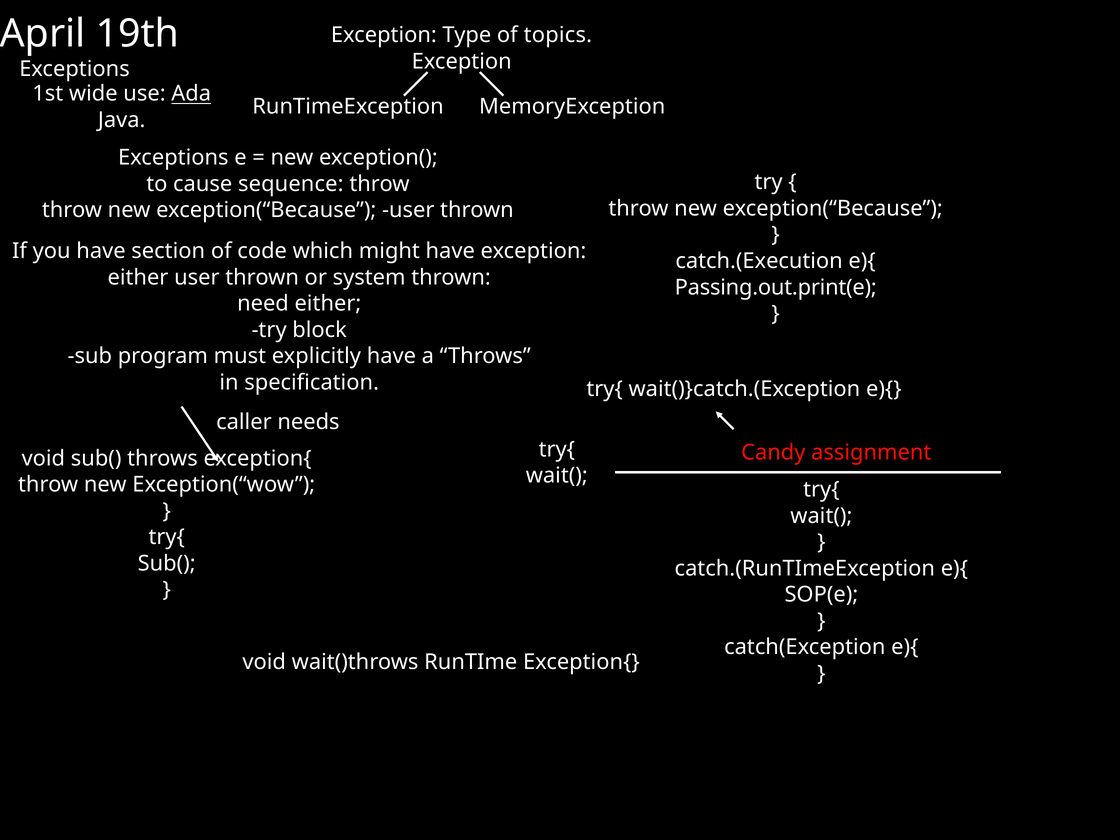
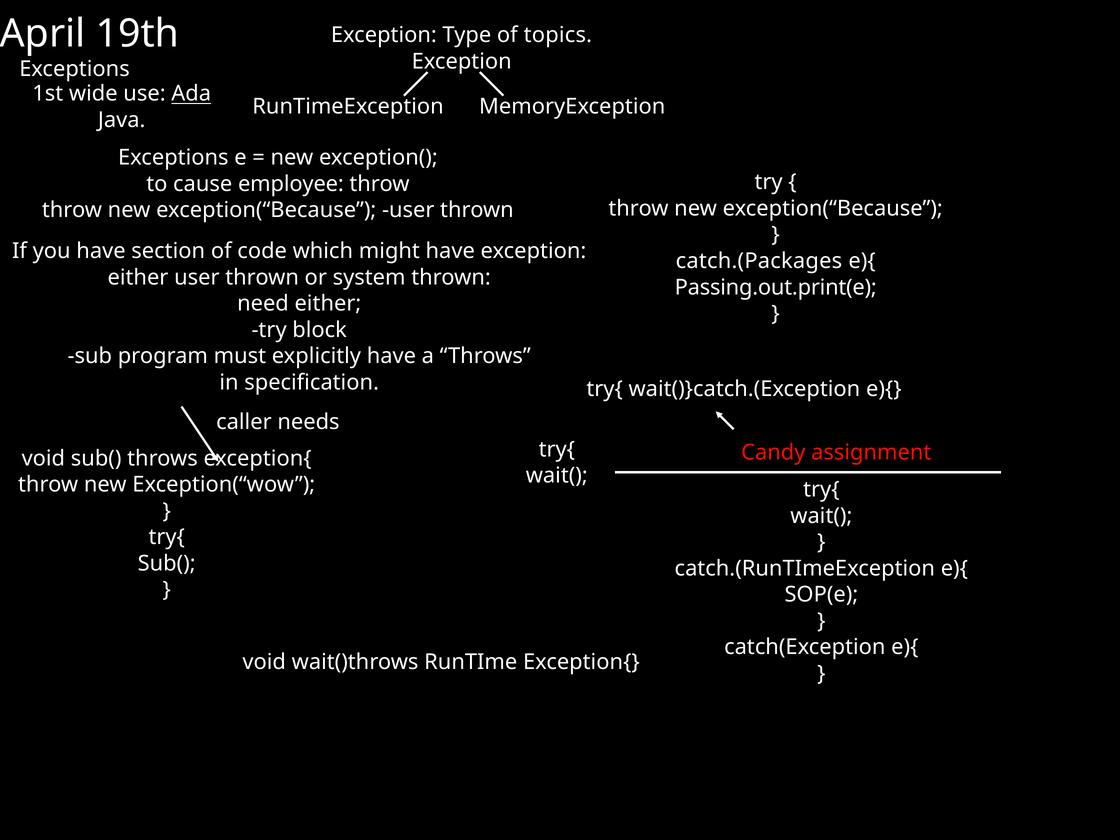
sequence: sequence -> employee
catch.(Execution: catch.(Execution -> catch.(Packages
